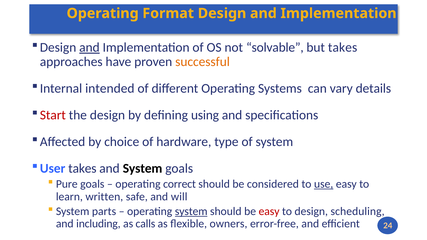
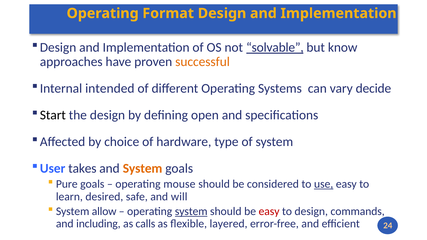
and at (89, 48) underline: present -> none
solvable underline: none -> present
but takes: takes -> know
details: details -> decide
Start colour: red -> black
using: using -> open
System at (143, 169) colour: black -> orange
correct: correct -> mouse
written: written -> desired
parts: parts -> allow
scheduling: scheduling -> commands
owners: owners -> layered
